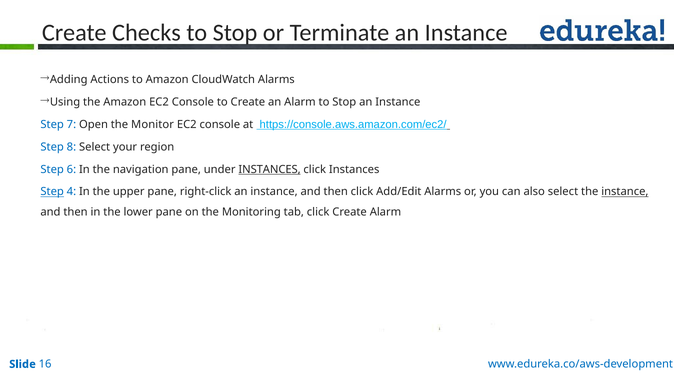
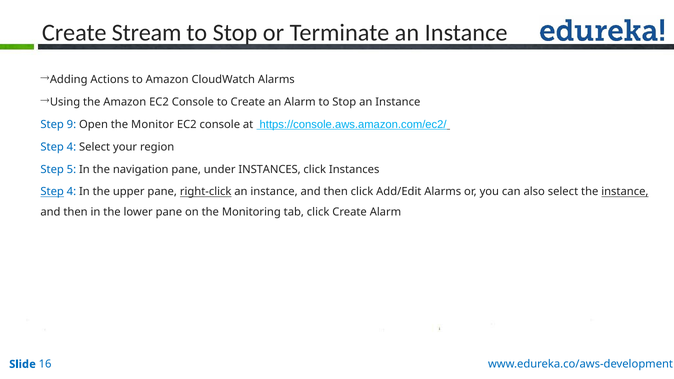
Checks: Checks -> Stream
7: 7 -> 9
8 at (71, 147): 8 -> 4
6: 6 -> 5
INSTANCES at (270, 169) underline: present -> none
right-click underline: none -> present
